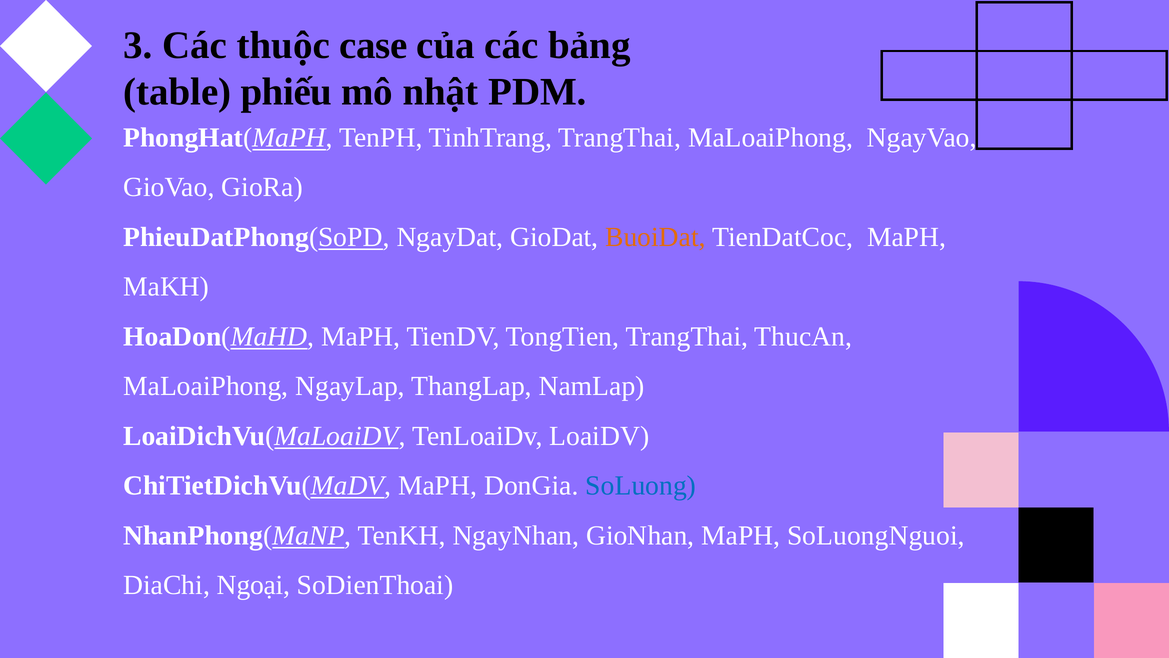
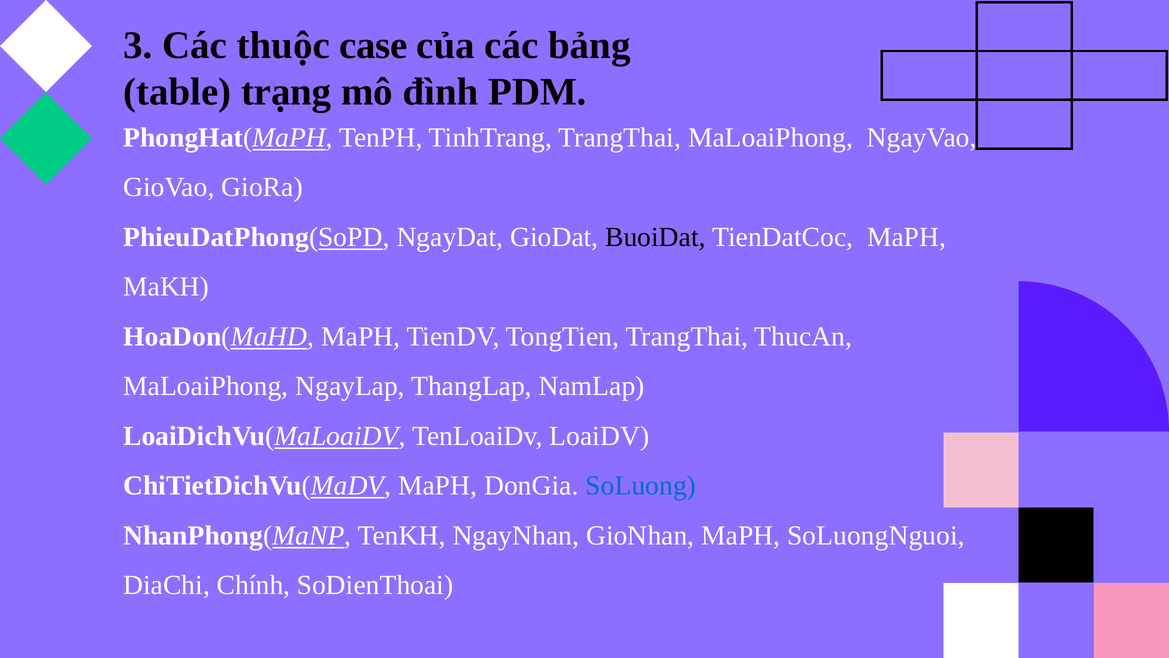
phiếu: phiếu -> trạng
nhật: nhật -> đình
BuoiDat colour: orange -> black
Ngoại: Ngoại -> Chính
